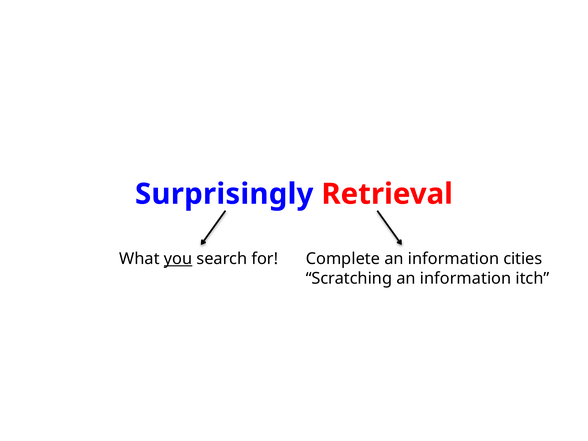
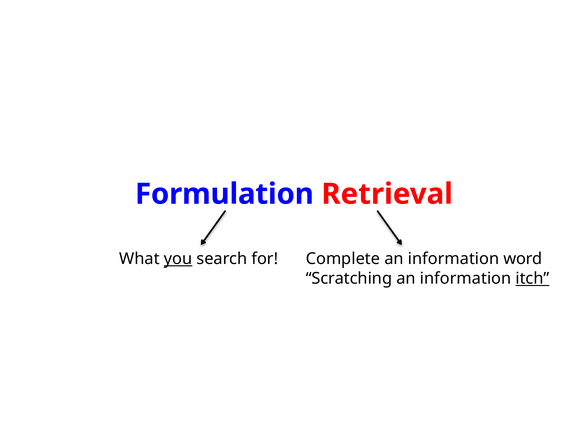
Surprisingly: Surprisingly -> Formulation
cities: cities -> word
itch underline: none -> present
